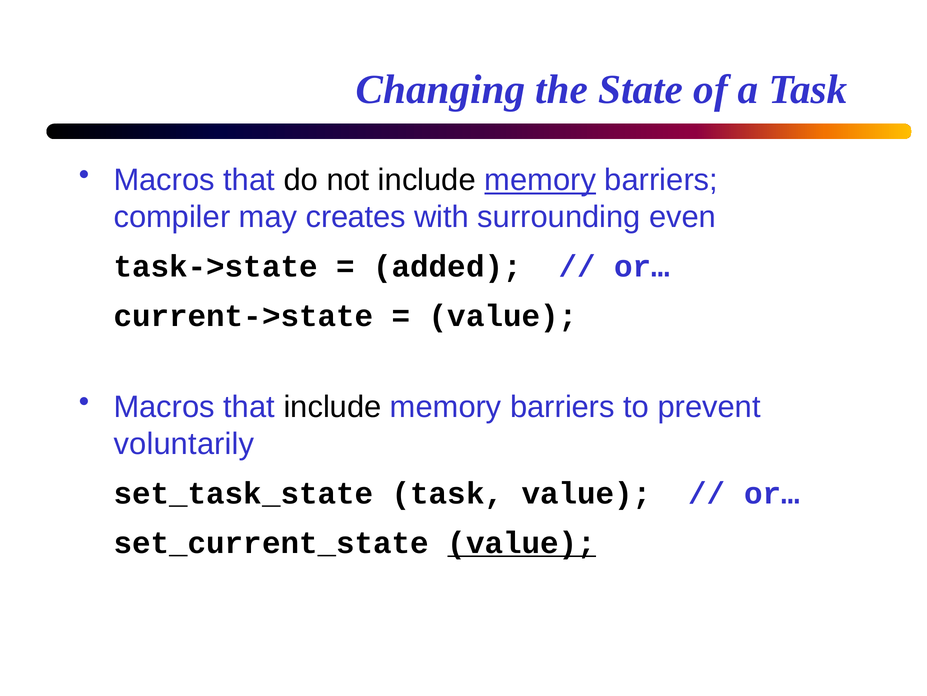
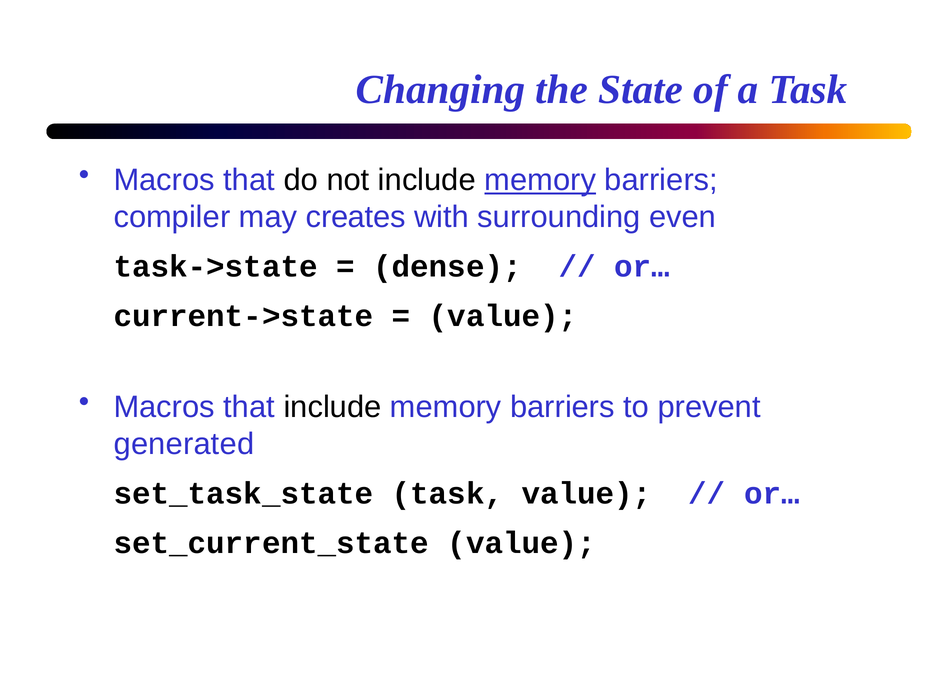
added: added -> dense
voluntarily: voluntarily -> generated
value at (522, 542) underline: present -> none
